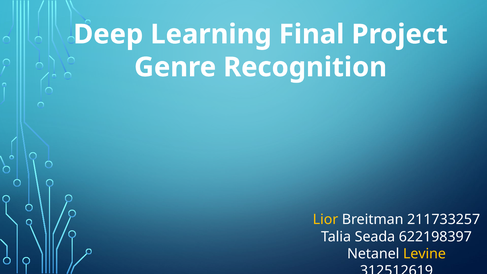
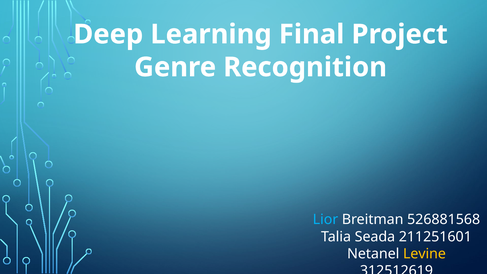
Lior colour: yellow -> light blue
211733257: 211733257 -> 526881568
622198397: 622198397 -> 211251601
